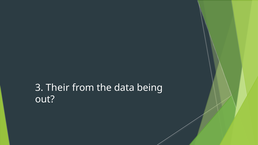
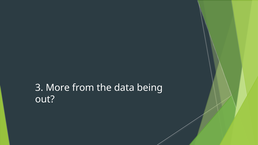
Their: Their -> More
